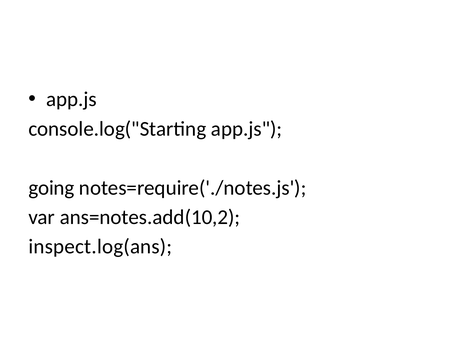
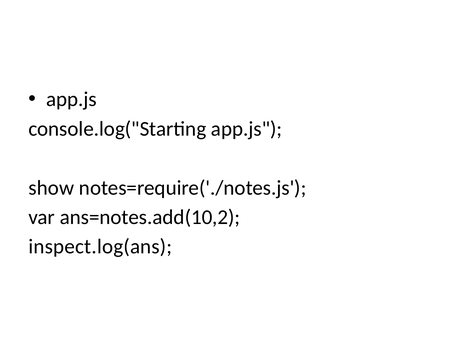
going: going -> show
